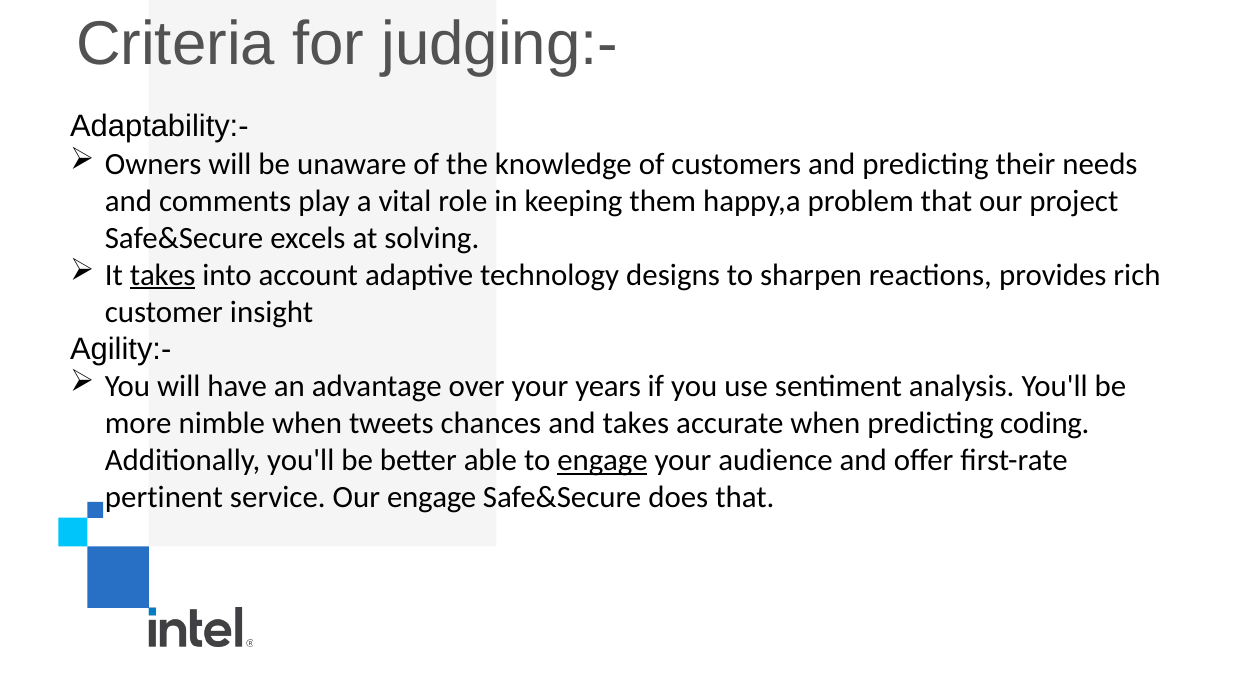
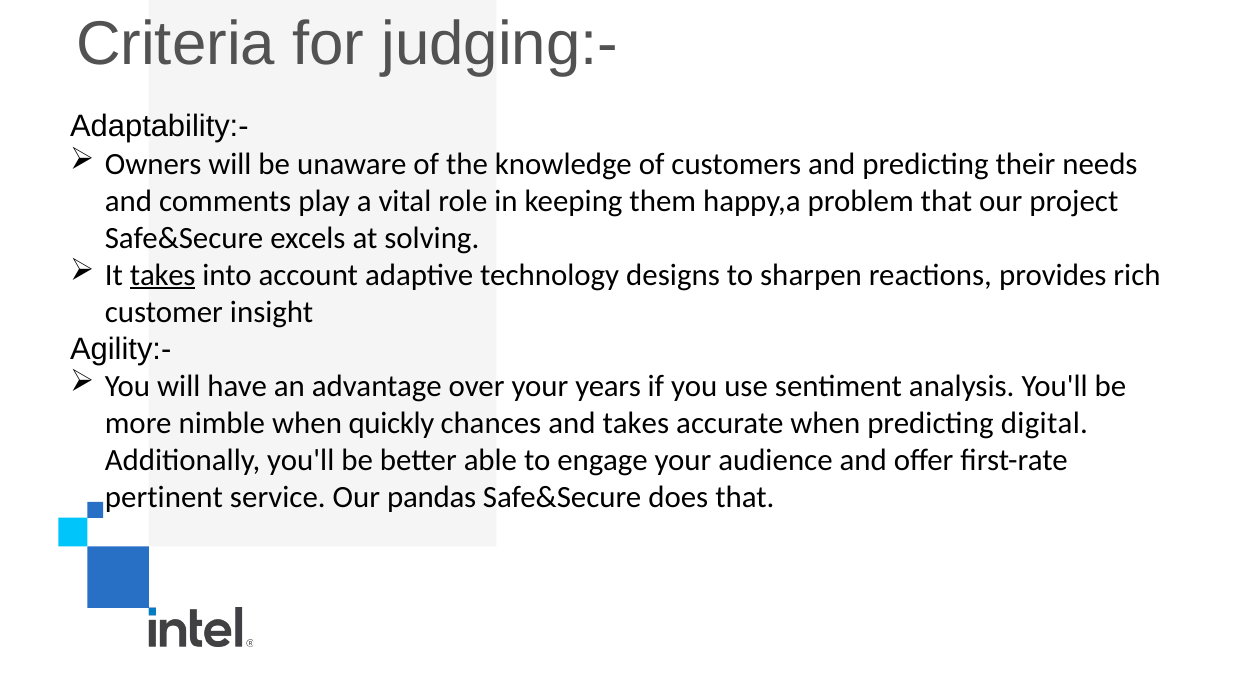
tweets: tweets -> quickly
coding: coding -> digital
engage at (603, 461) underline: present -> none
Our engage: engage -> pandas
